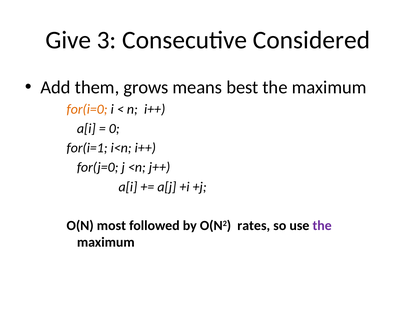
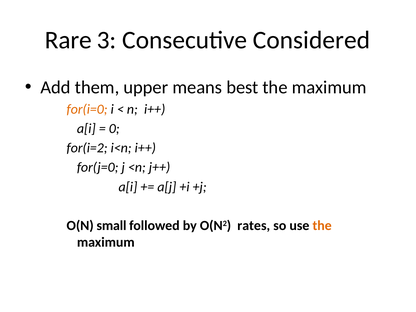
Give: Give -> Rare
grows: grows -> upper
for(i=1: for(i=1 -> for(i=2
most: most -> small
the at (322, 226) colour: purple -> orange
